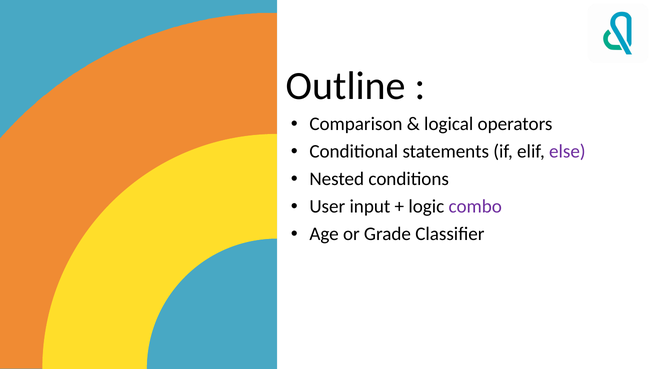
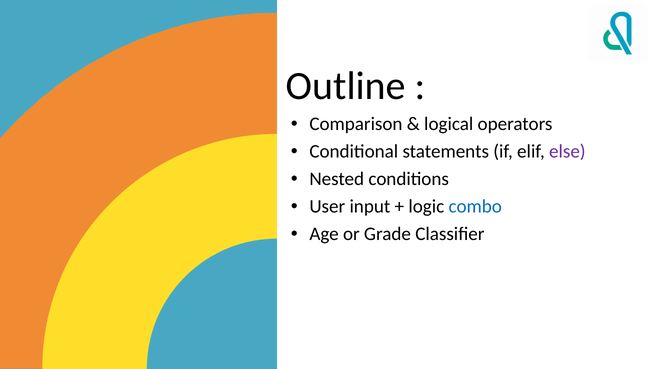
combo colour: purple -> blue
